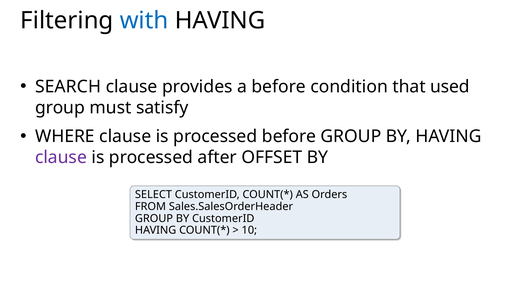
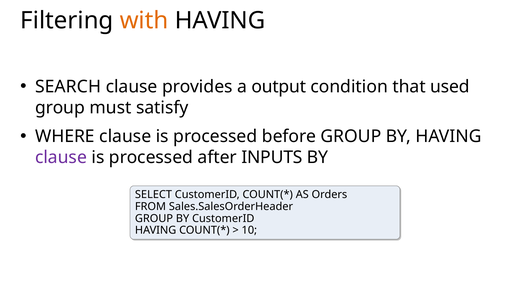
with colour: blue -> orange
a before: before -> output
OFFSET: OFFSET -> INPUTS
